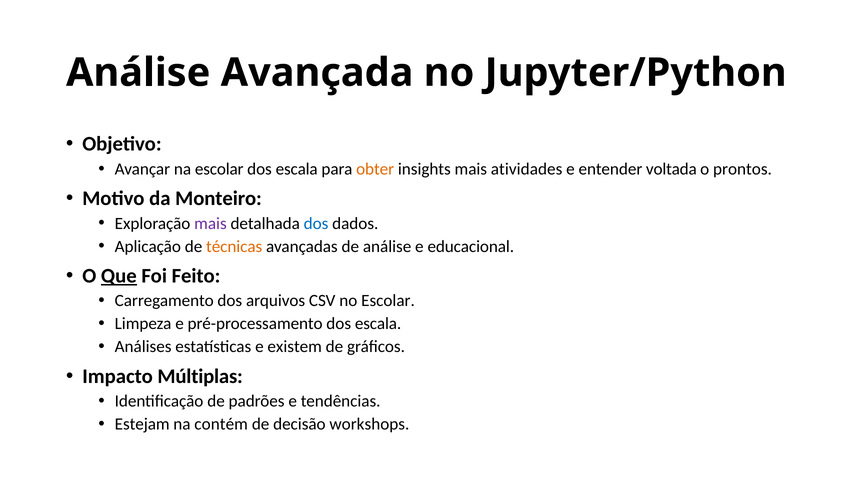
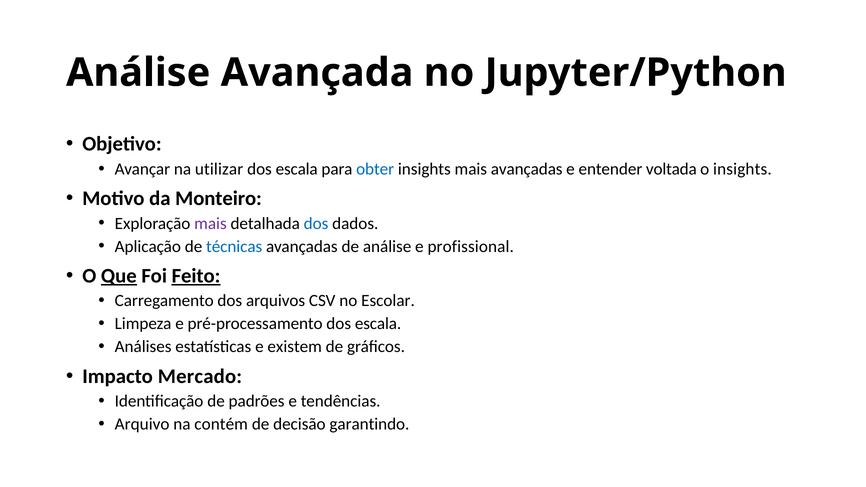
na escolar: escolar -> utilizar
obter colour: orange -> blue
mais atividades: atividades -> avançadas
o prontos: prontos -> insights
técnicas colour: orange -> blue
educacional: educacional -> profissional
Feito underline: none -> present
Múltiplas: Múltiplas -> Mercado
Estejam: Estejam -> Arquivo
workshops: workshops -> garantindo
